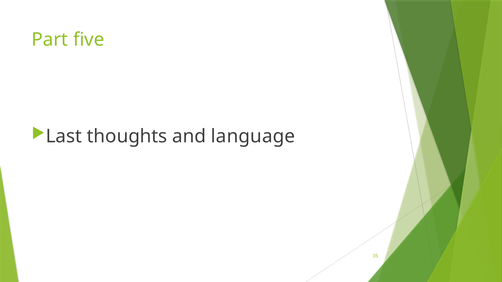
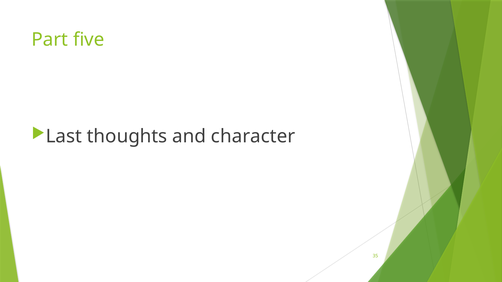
language: language -> character
